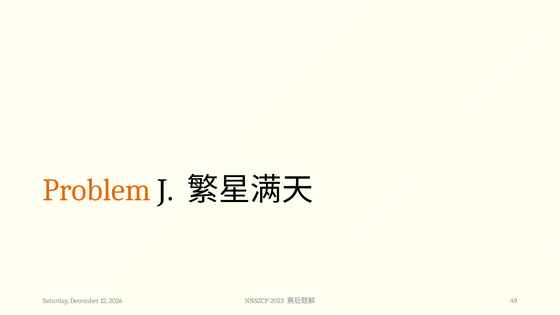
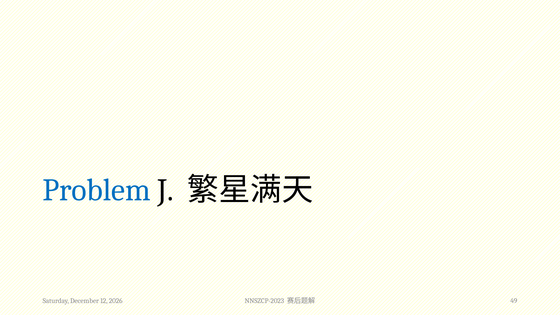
Problem colour: orange -> blue
